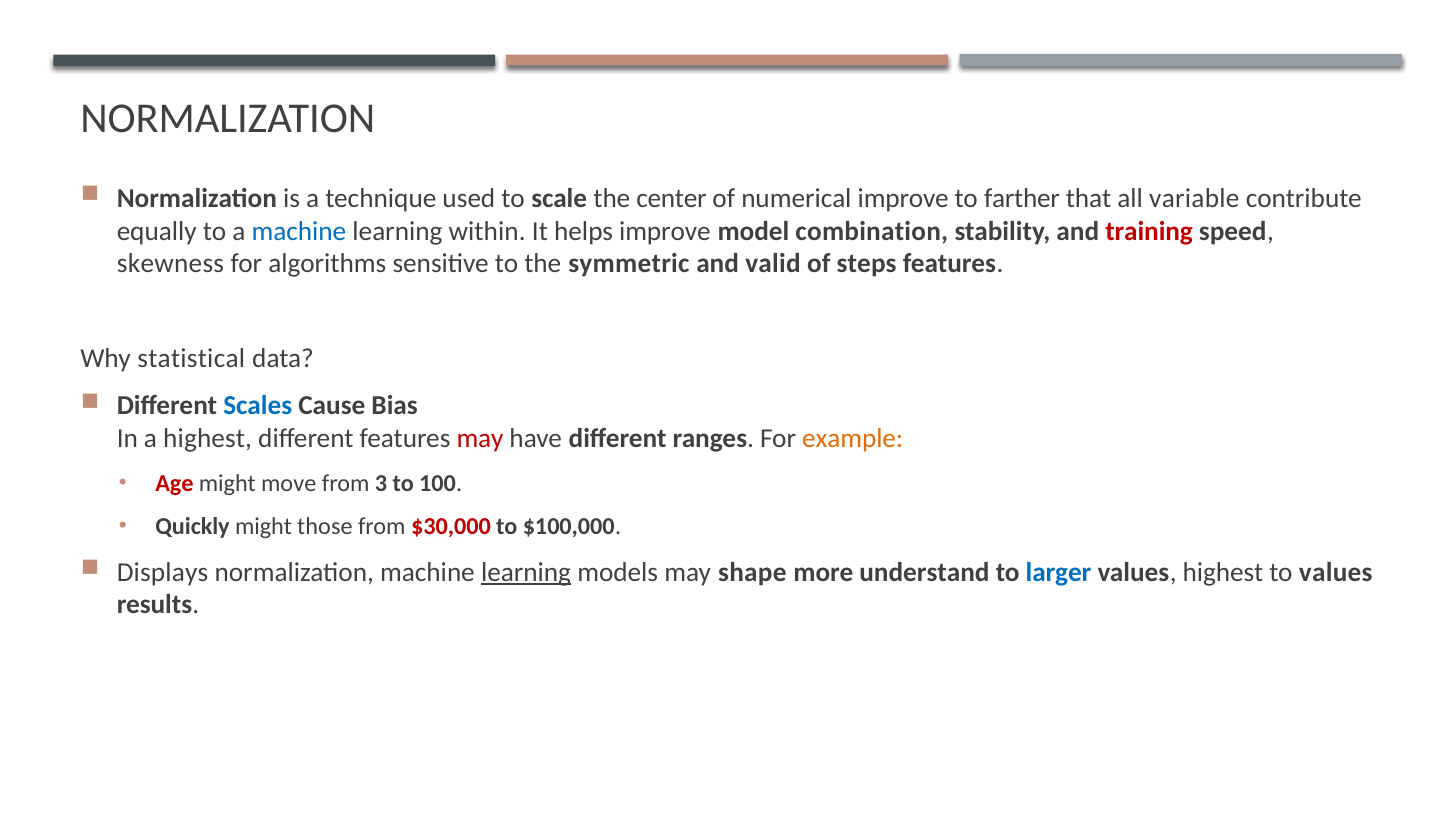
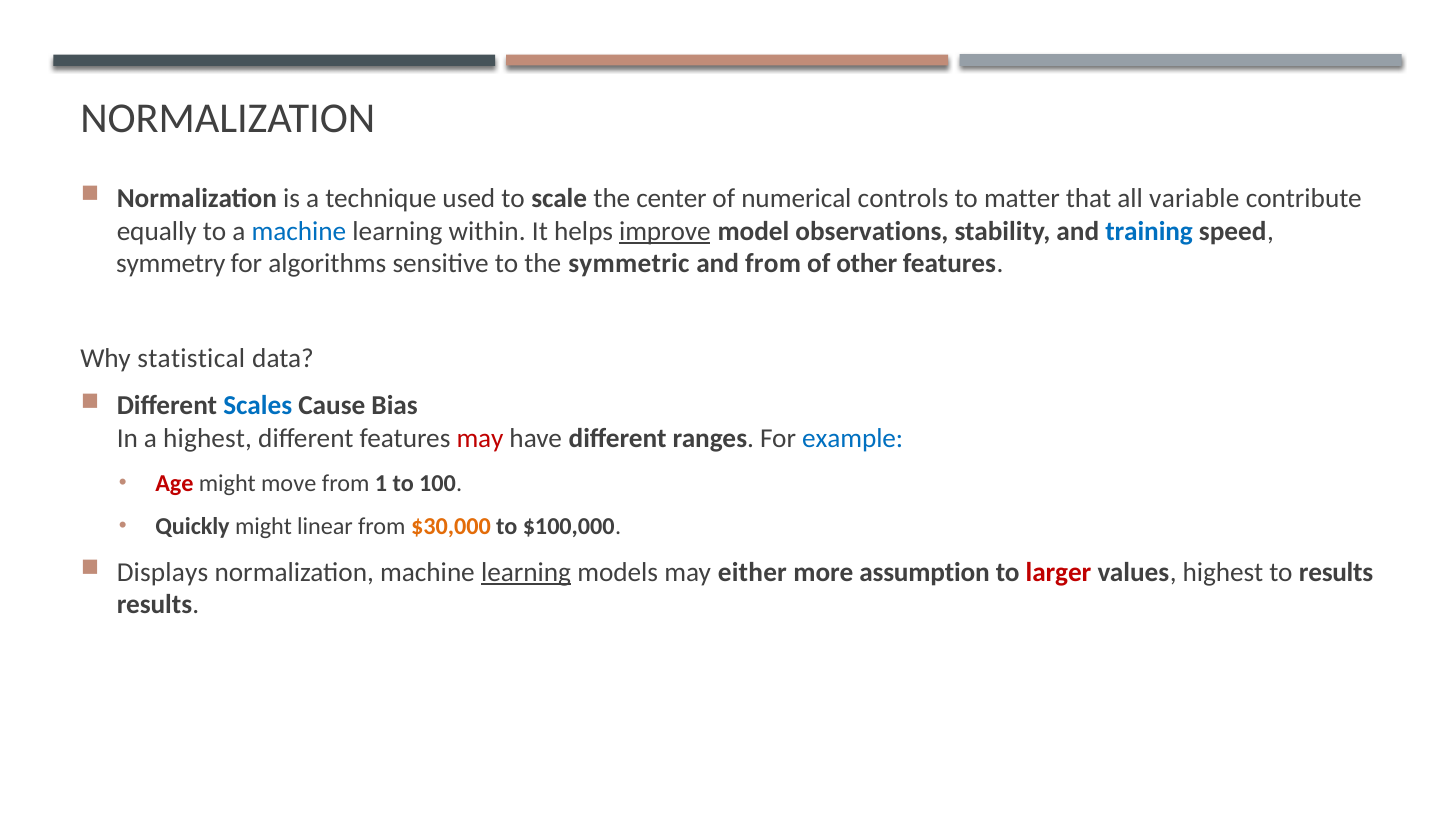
numerical improve: improve -> controls
farther: farther -> matter
improve at (665, 231) underline: none -> present
combination: combination -> observations
training colour: red -> blue
skewness: skewness -> symmetry
and valid: valid -> from
steps: steps -> other
example colour: orange -> blue
3: 3 -> 1
those: those -> linear
$30,000 colour: red -> orange
shape: shape -> either
understand: understand -> assumption
larger colour: blue -> red
to values: values -> results
